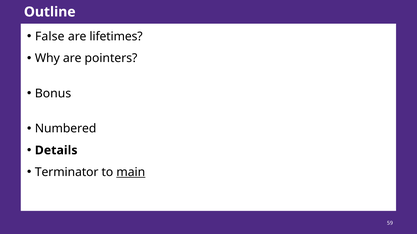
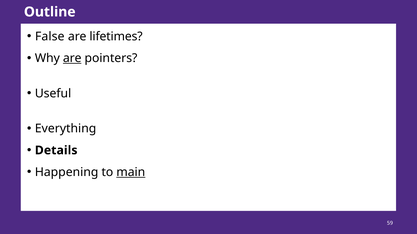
are at (72, 58) underline: none -> present
Bonus: Bonus -> Useful
Numbered: Numbered -> Everything
Terminator: Terminator -> Happening
